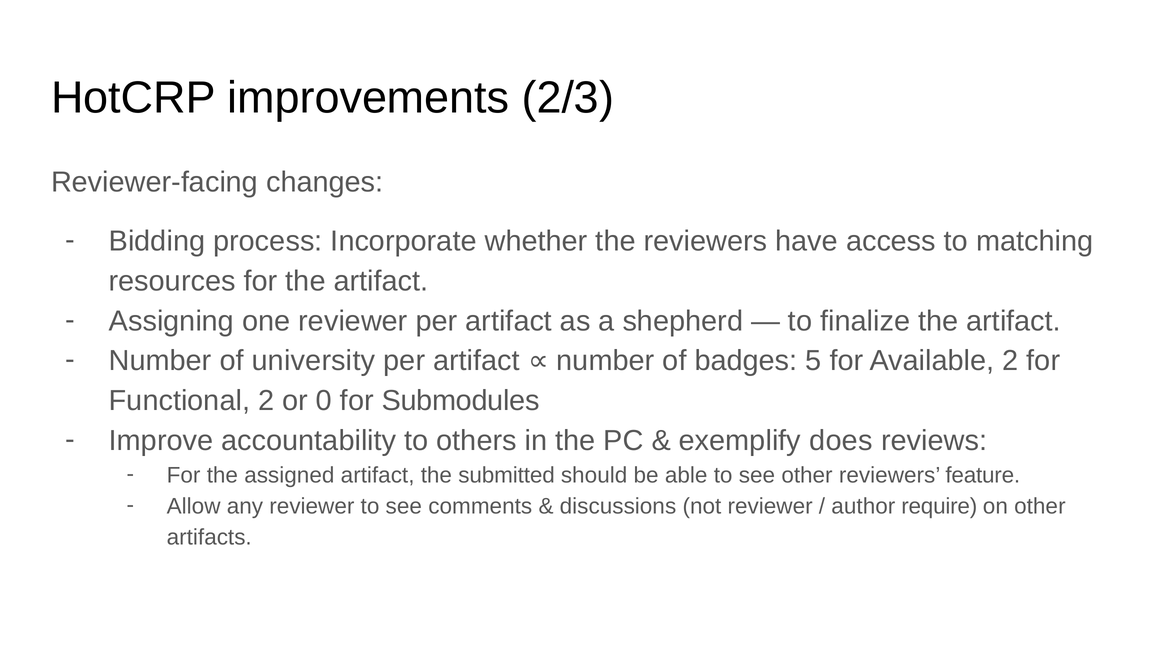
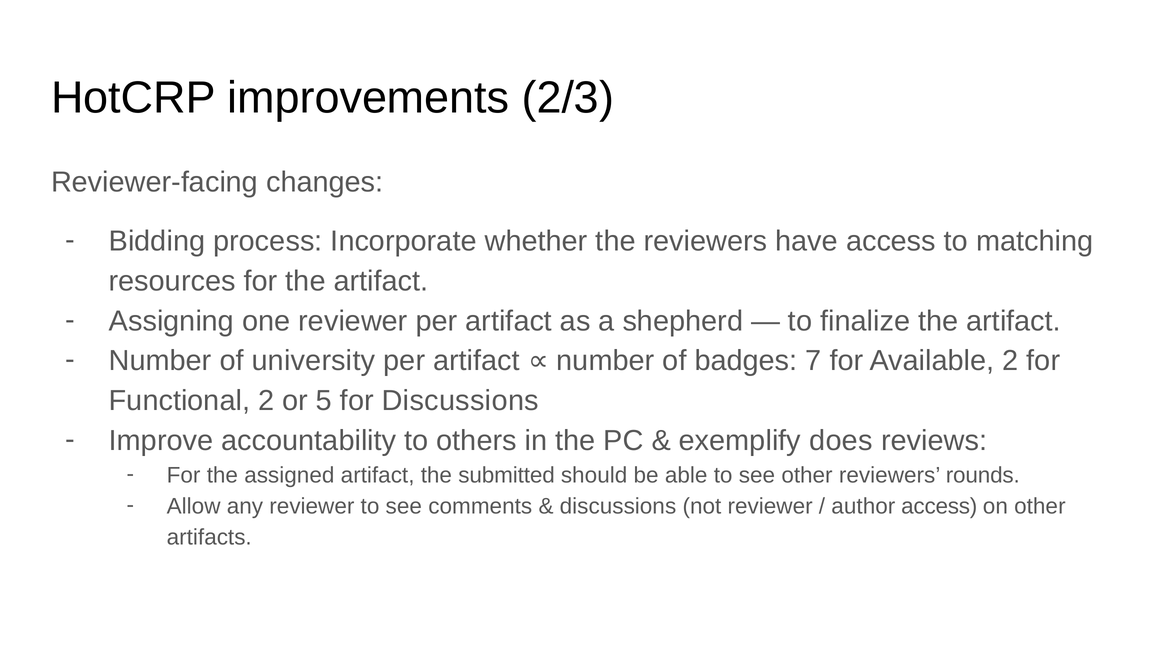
5: 5 -> 7
0: 0 -> 5
for Submodules: Submodules -> Discussions
feature: feature -> rounds
author require: require -> access
